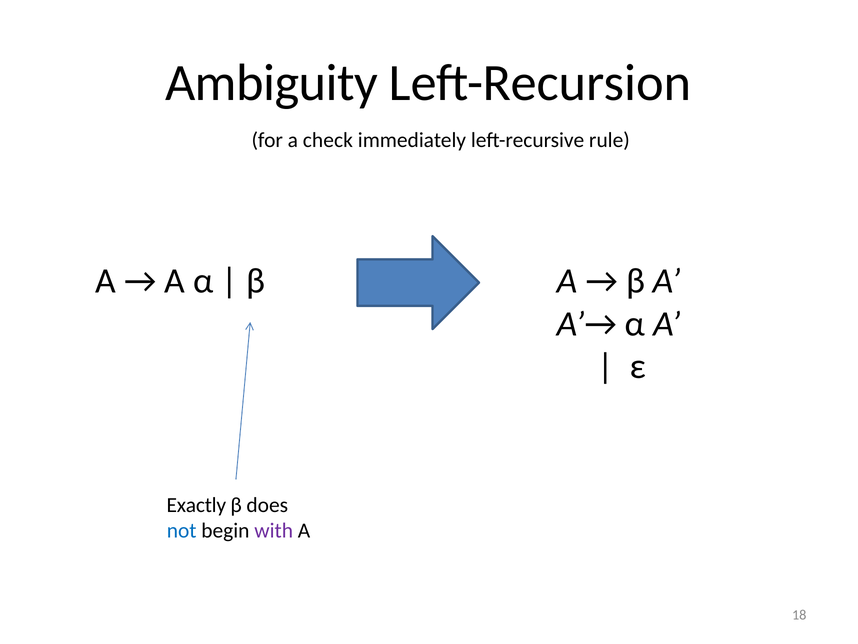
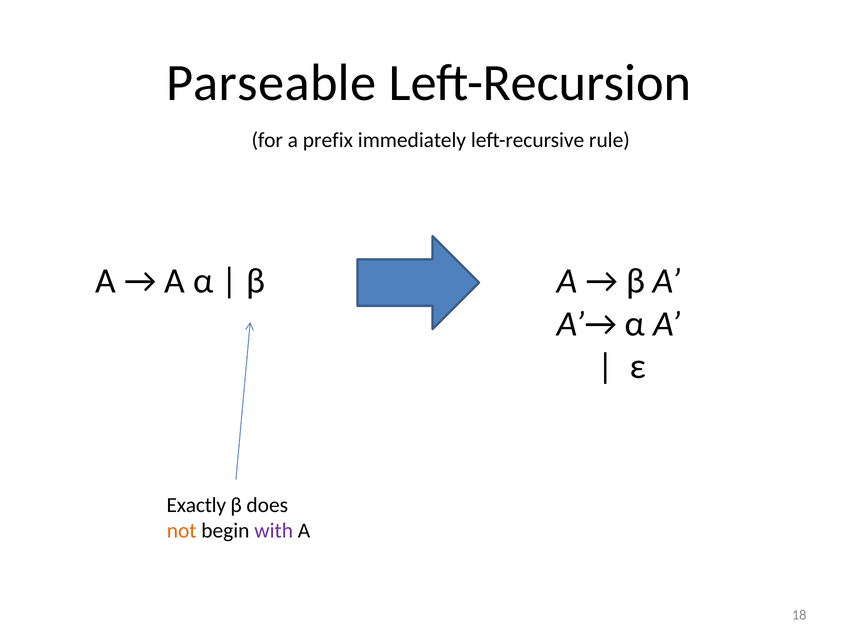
Ambiguity: Ambiguity -> Parseable
check: check -> prefix
not colour: blue -> orange
